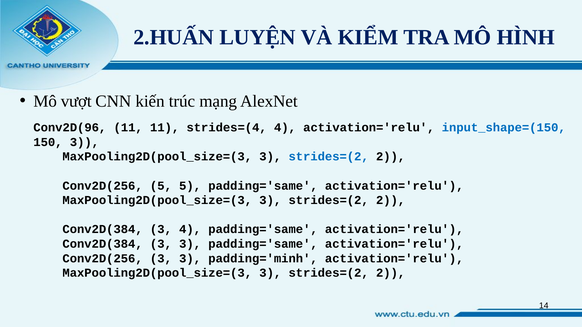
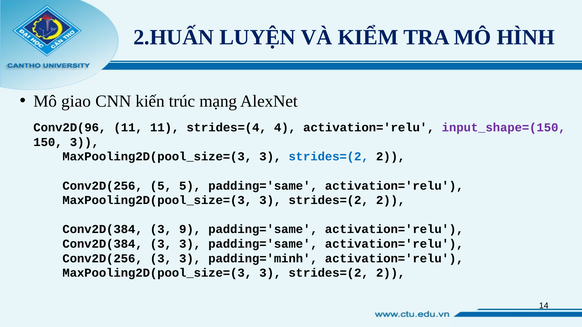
vượt: vượt -> giao
input_shape=(150 colour: blue -> purple
3 4: 4 -> 9
